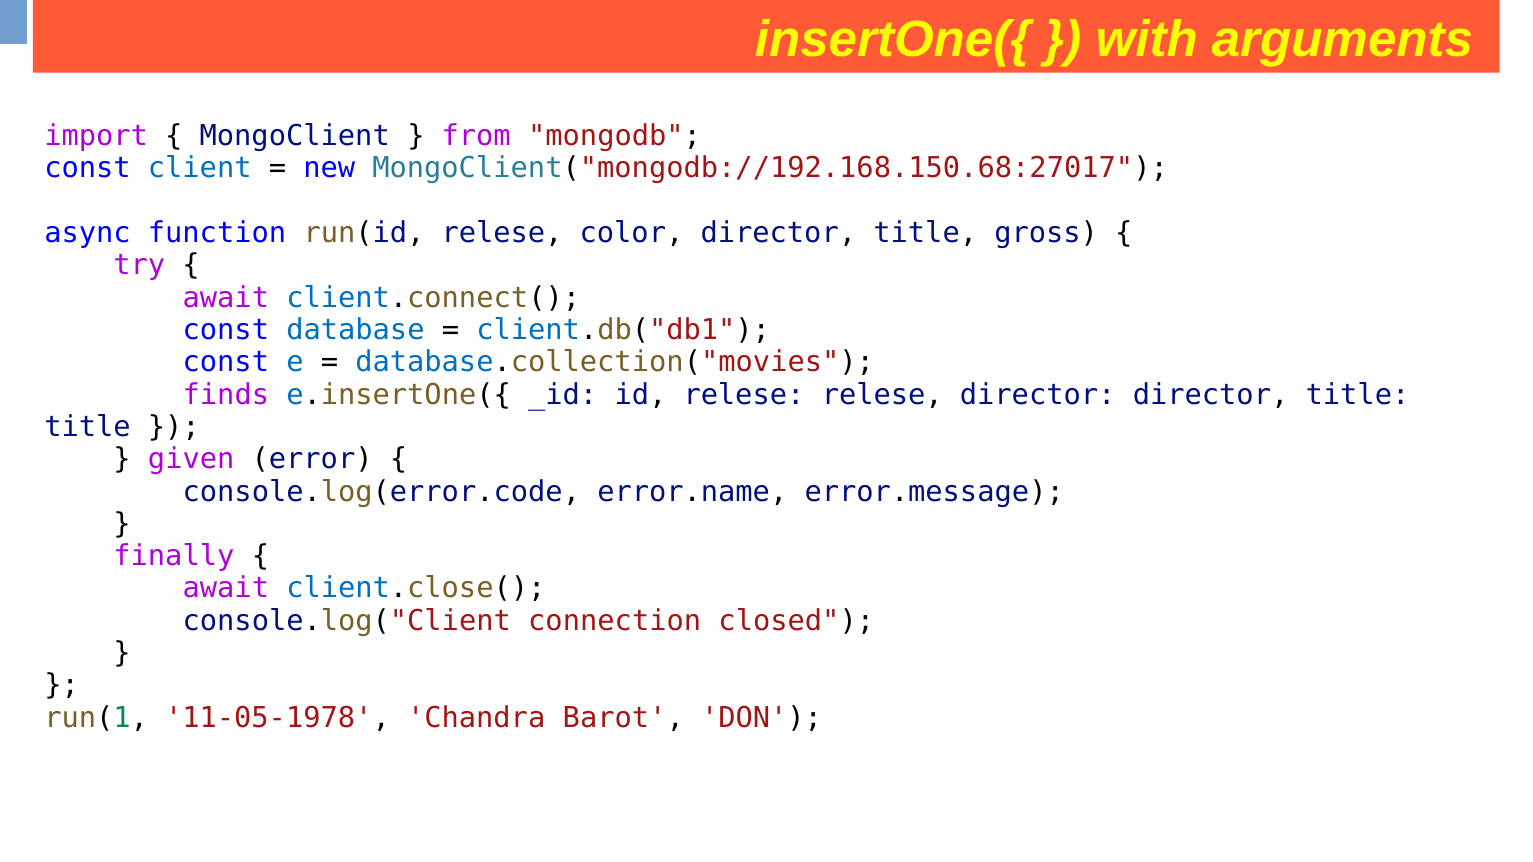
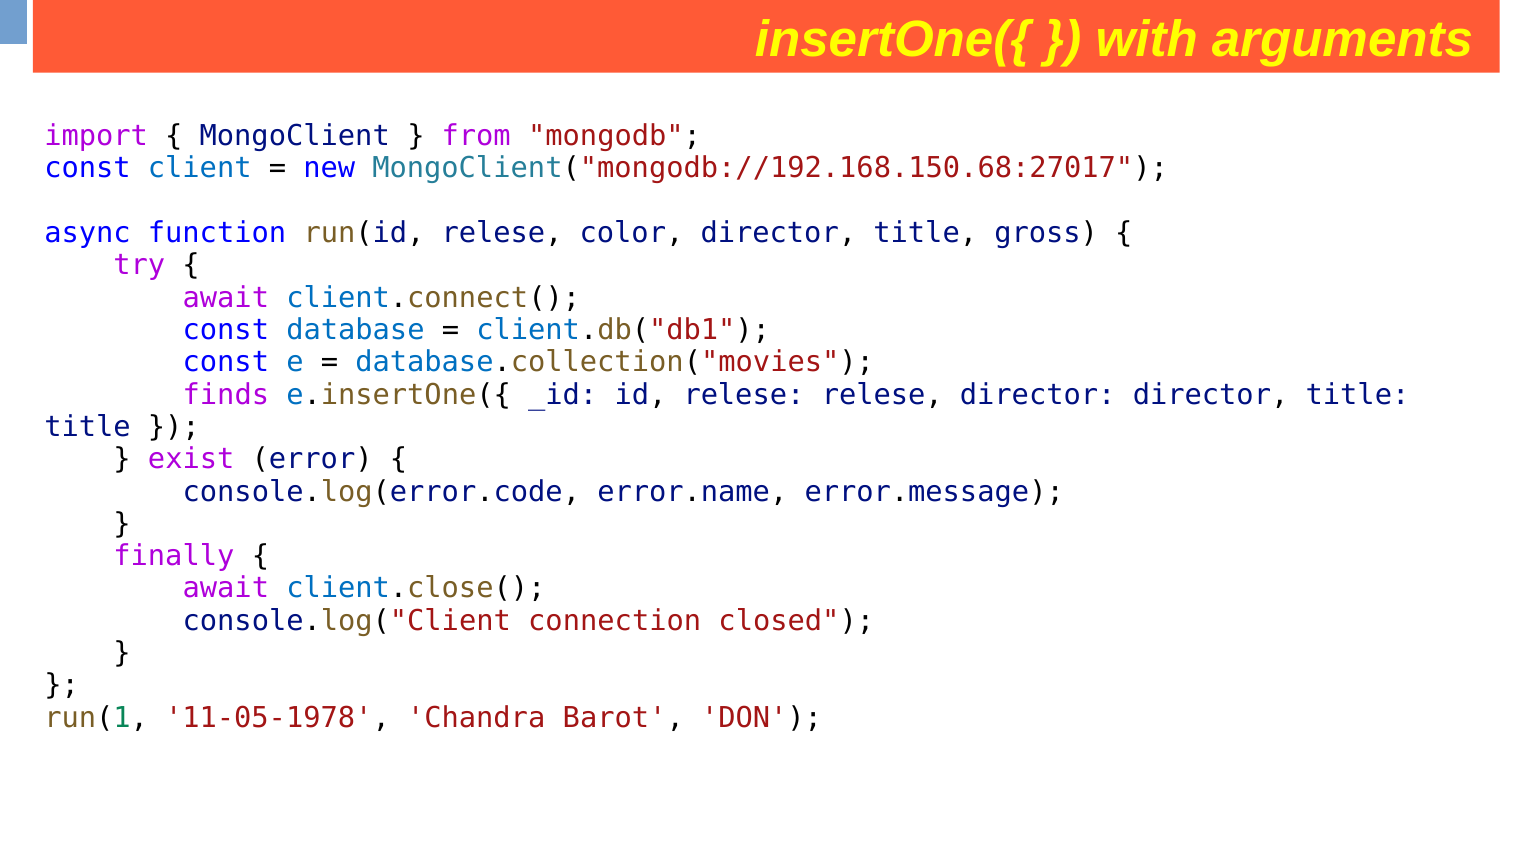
given: given -> exist
